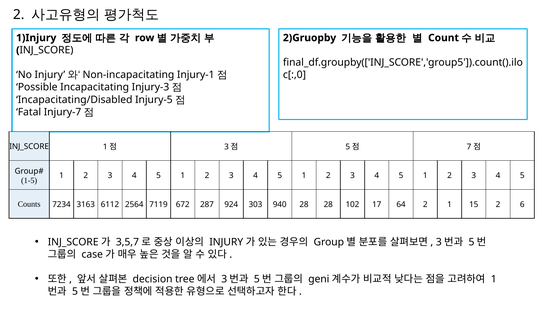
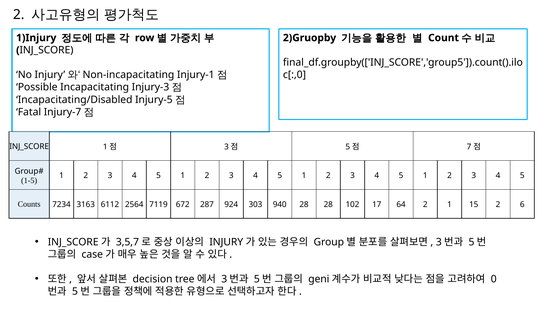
1 at (494, 279): 1 -> 0
